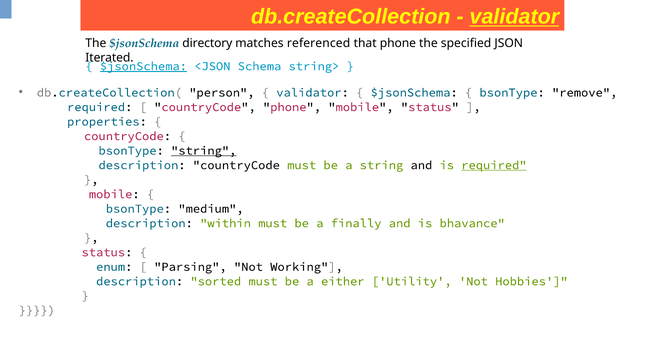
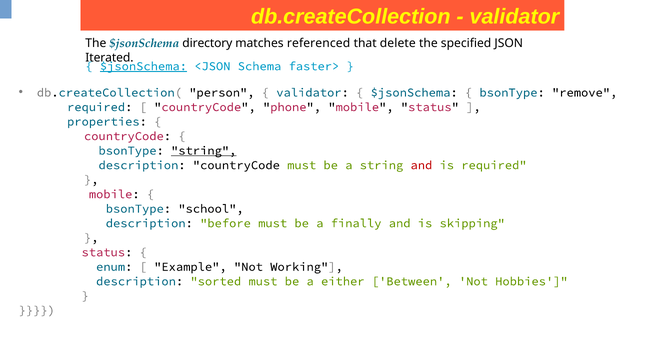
validator at (514, 17) underline: present -> none
that phone: phone -> delete
string>: string> -> faster>
and at (421, 165) colour: black -> red
required at (494, 165) underline: present -> none
medium: medium -> school
within: within -> before
bhavance: bhavance -> skipping
Parsing: Parsing -> Example
Utility: Utility -> Between
